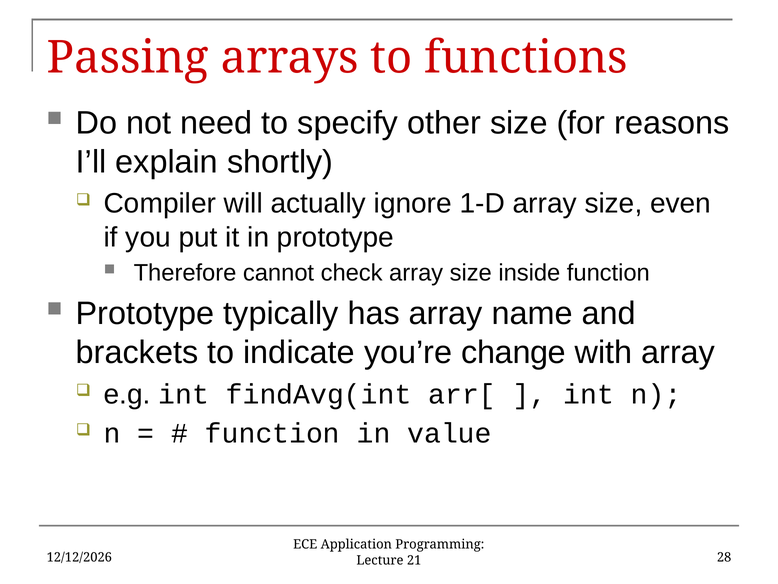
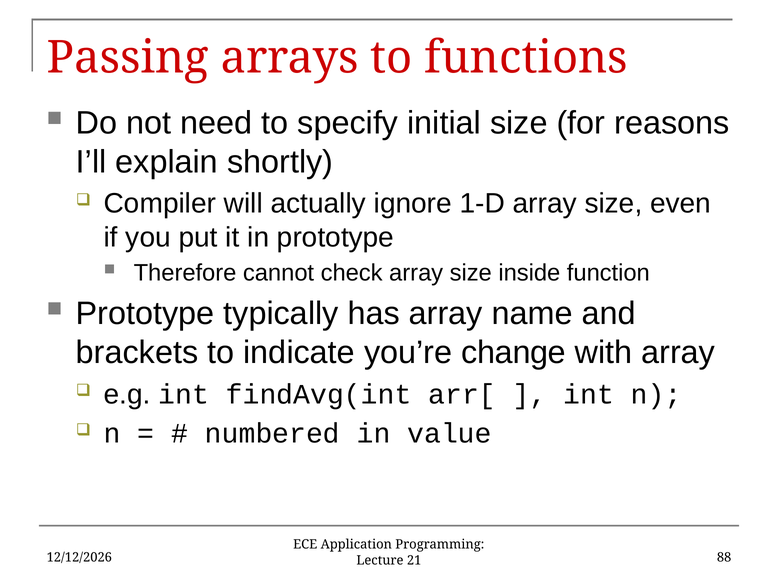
other: other -> initial
function at (272, 433): function -> numbered
28: 28 -> 88
